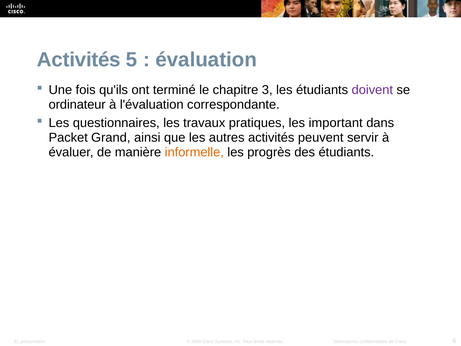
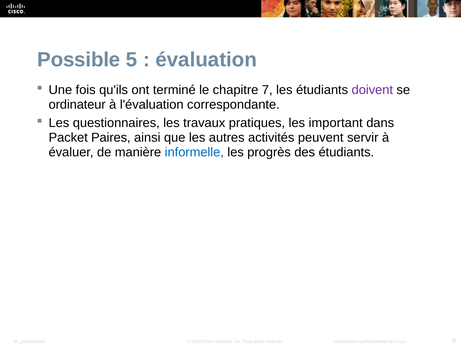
Activités at (79, 60): Activités -> Possible
3: 3 -> 7
Grand: Grand -> Paires
informelle colour: orange -> blue
